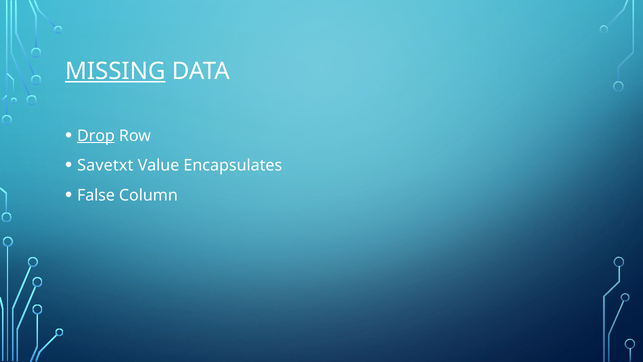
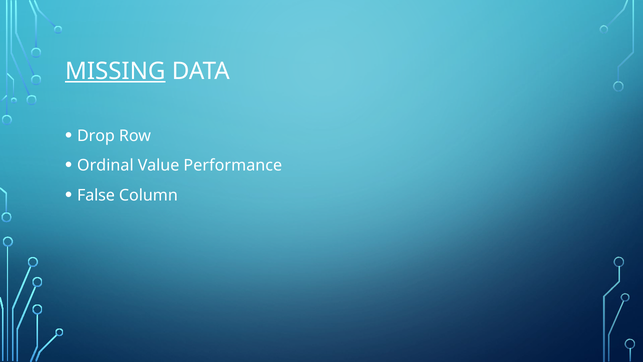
Drop underline: present -> none
Savetxt: Savetxt -> Ordinal
Encapsulates: Encapsulates -> Performance
